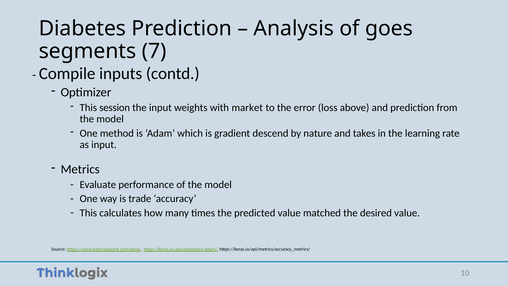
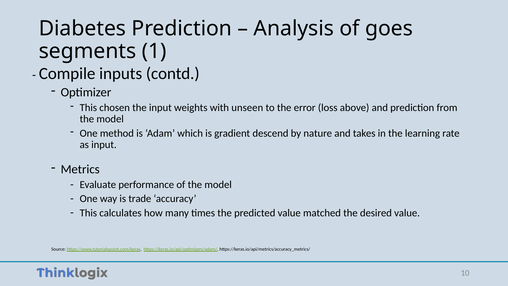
7: 7 -> 1
session: session -> chosen
market: market -> unseen
